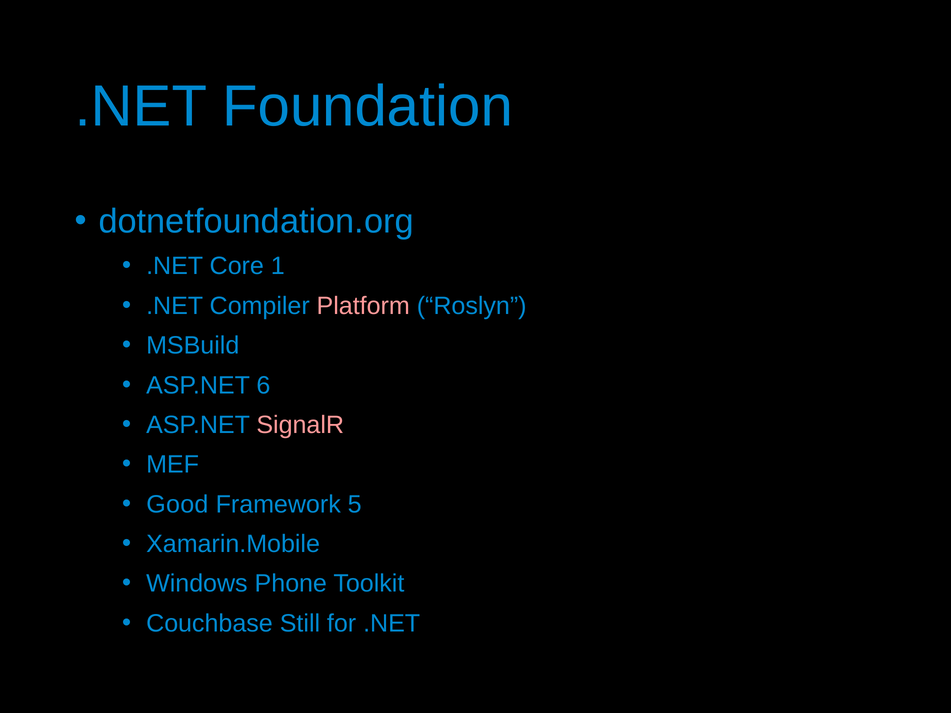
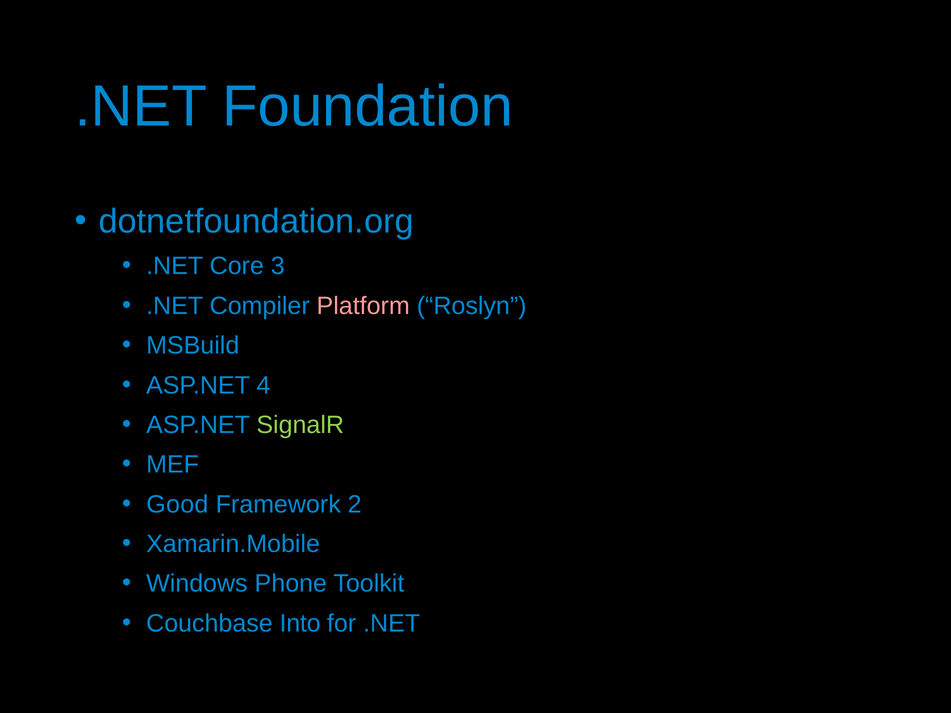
1: 1 -> 3
6: 6 -> 4
SignalR colour: pink -> light green
5: 5 -> 2
Still: Still -> Into
